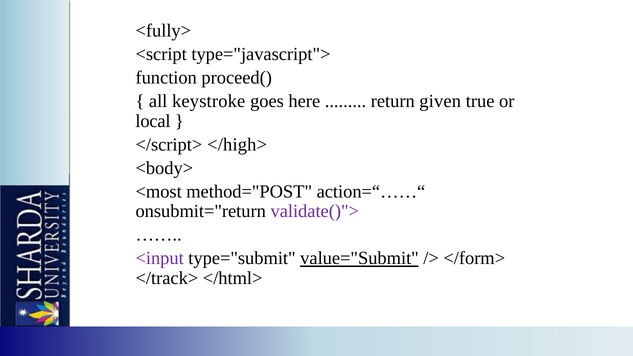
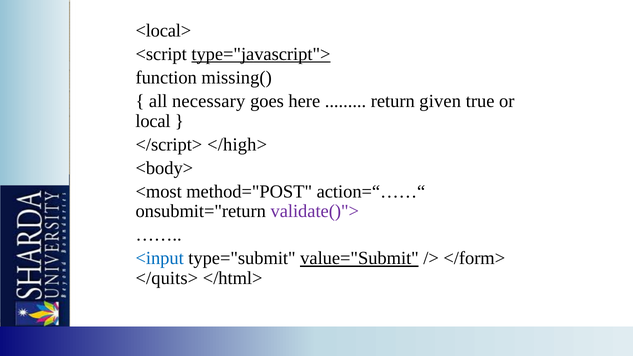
<fully>: <fully> -> <local>
type="javascript"> underline: none -> present
proceed(: proceed( -> missing(
keystroke: keystroke -> necessary
<input colour: purple -> blue
</track>: </track> -> </quits>
